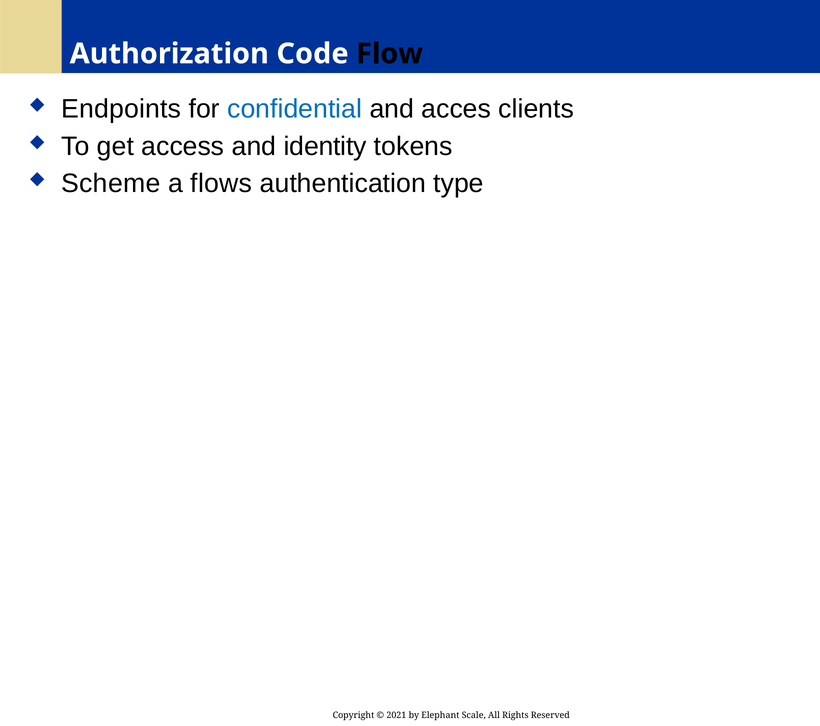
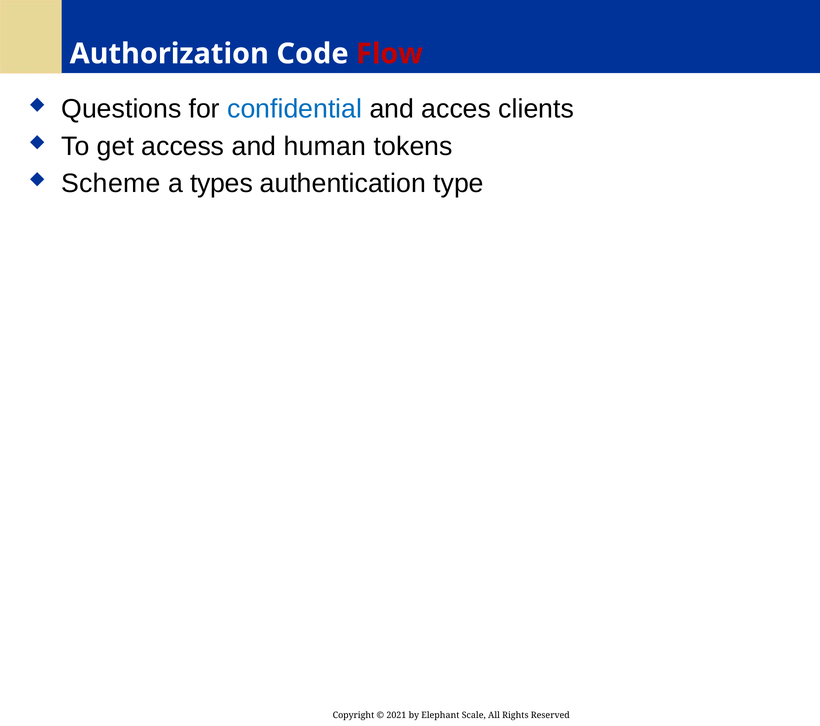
Flow colour: black -> red
Endpoints: Endpoints -> Questions
identity: identity -> human
flows: flows -> types
